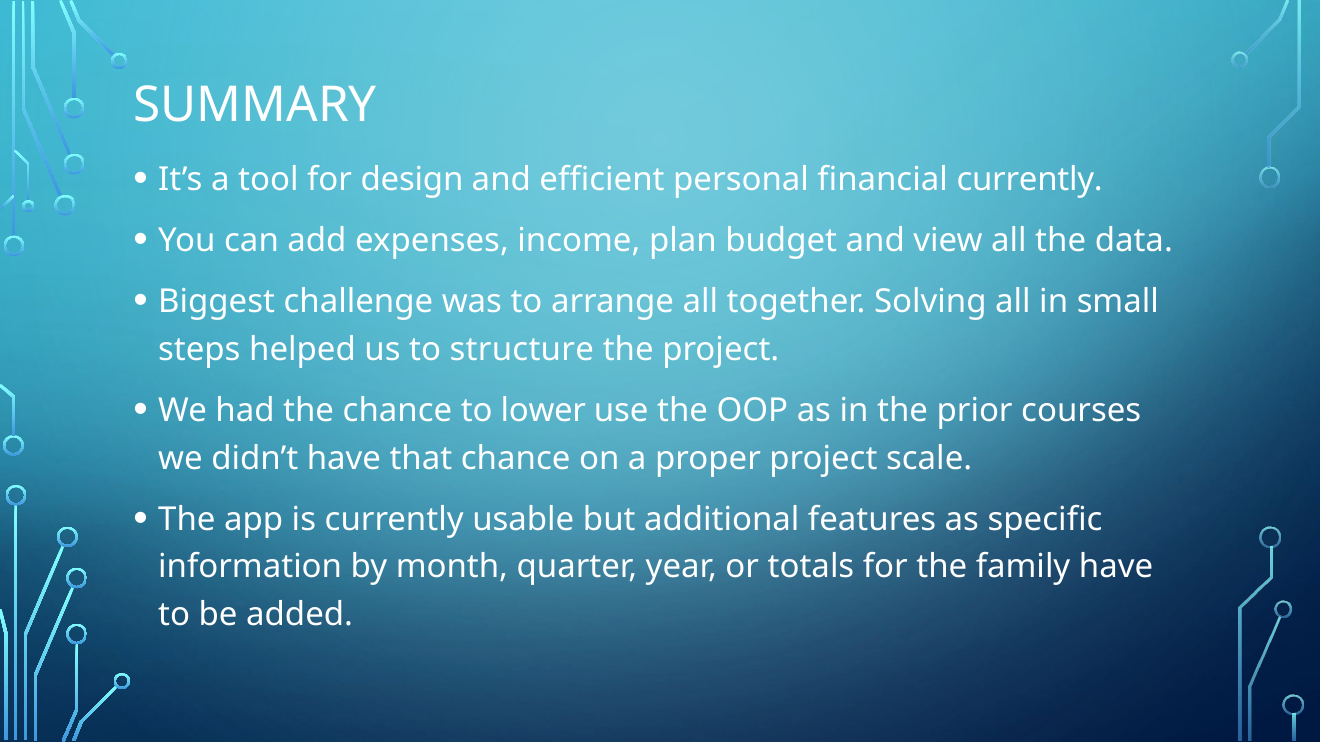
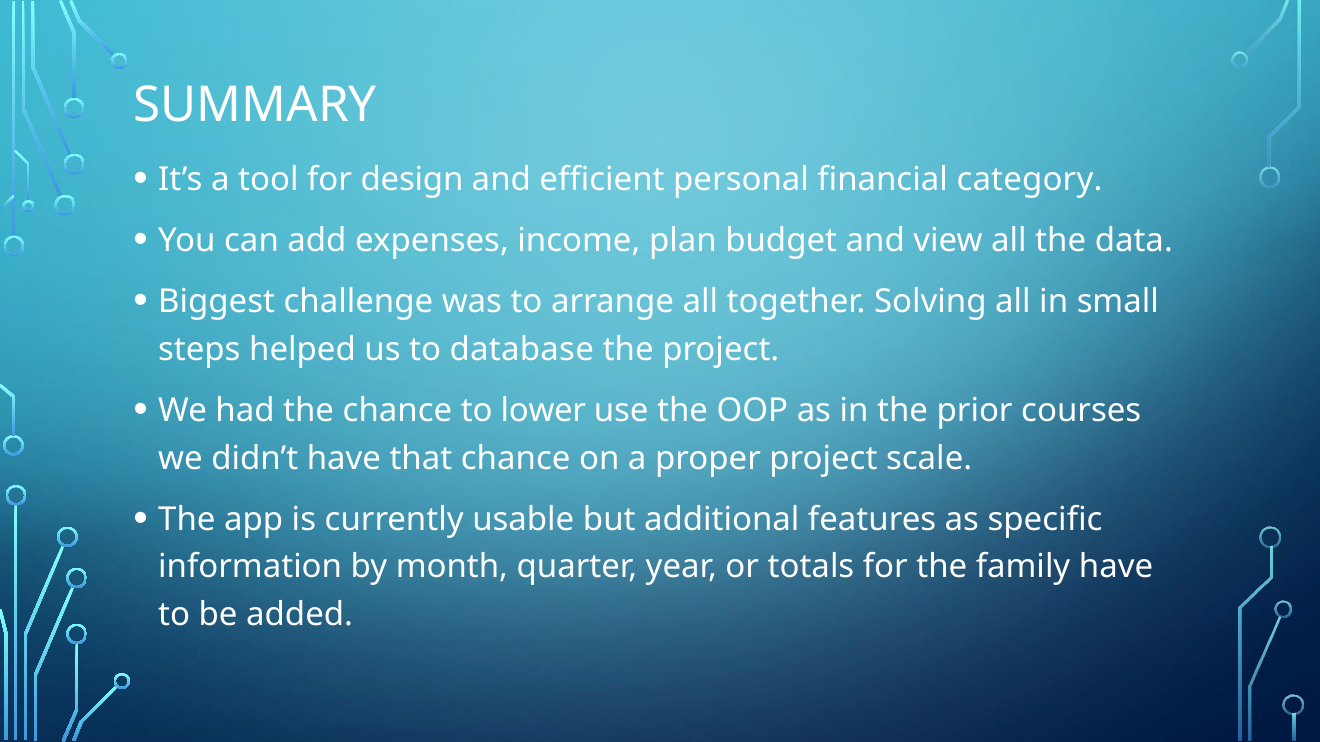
financial currently: currently -> category
structure: structure -> database
